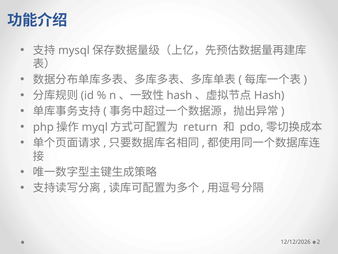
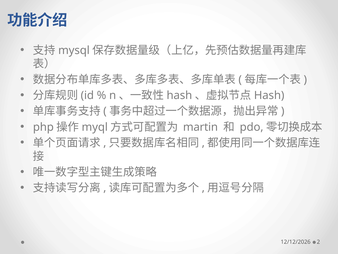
return: return -> martin
